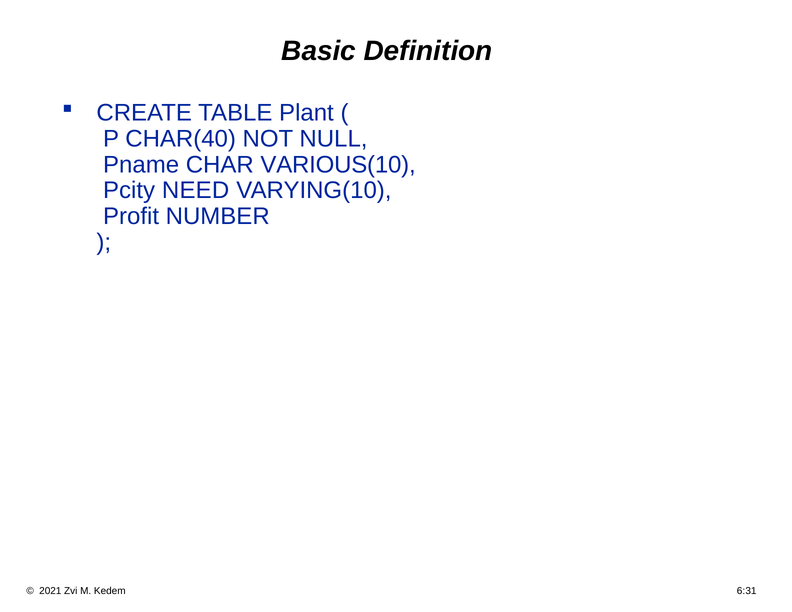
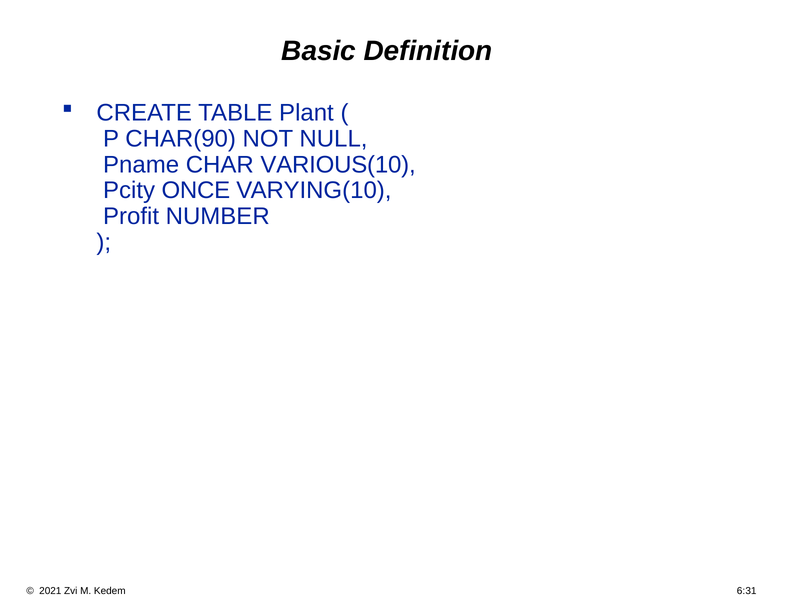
CHAR(40: CHAR(40 -> CHAR(90
NEED: NEED -> ONCE
